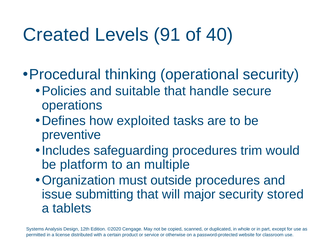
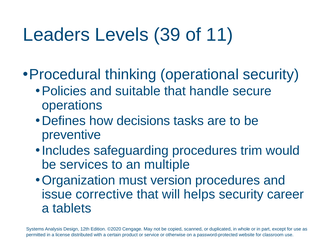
Created: Created -> Leaders
91: 91 -> 39
40: 40 -> 11
exploited: exploited -> decisions
platform: platform -> services
outside: outside -> version
submitting: submitting -> corrective
major: major -> helps
stored: stored -> career
